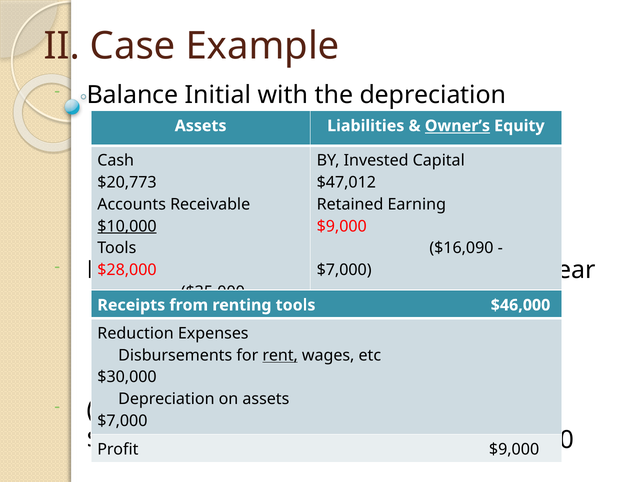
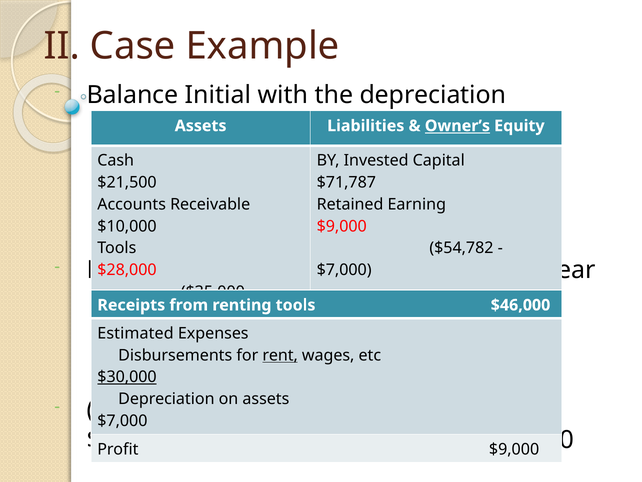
$20,773: $20,773 -> $21,500
$47,012: $47,012 -> $71,787
$10,000 underline: present -> none
$16,090: $16,090 -> $54,782
Reduction: Reduction -> Estimated
$30,000 underline: none -> present
